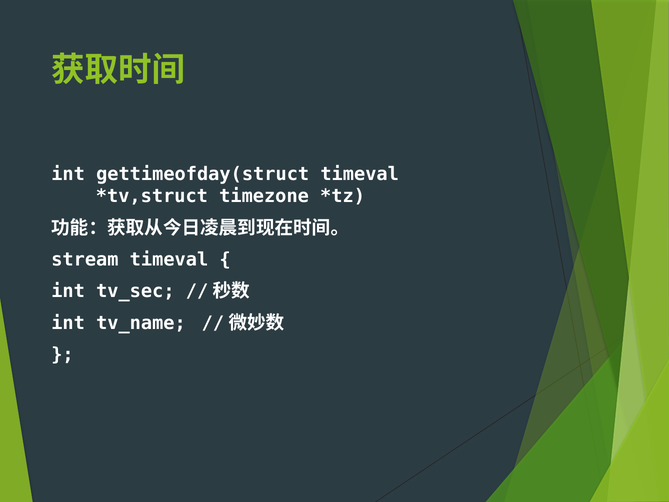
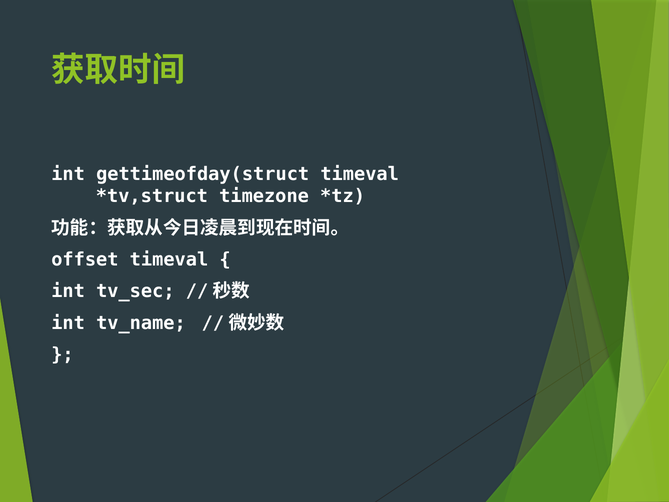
stream: stream -> offset
